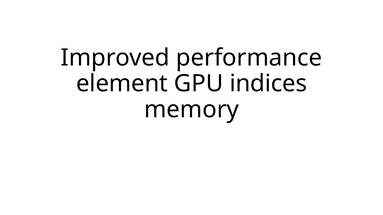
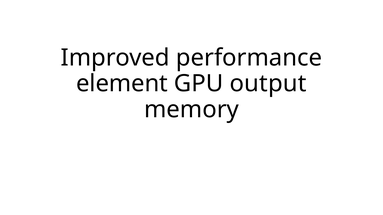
indices: indices -> output
